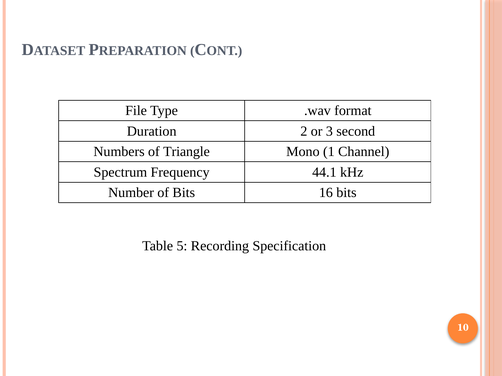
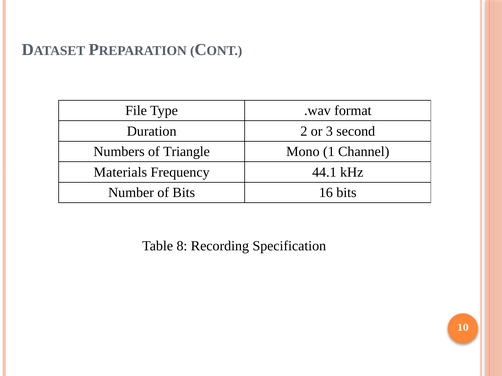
Spectrum: Spectrum -> Materials
5: 5 -> 8
